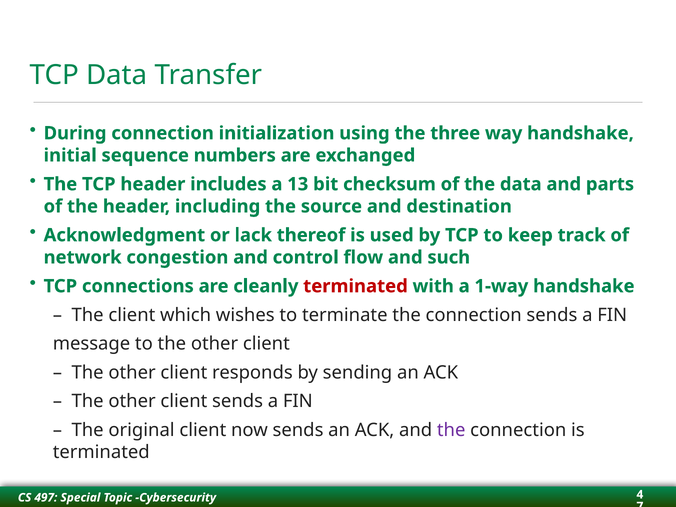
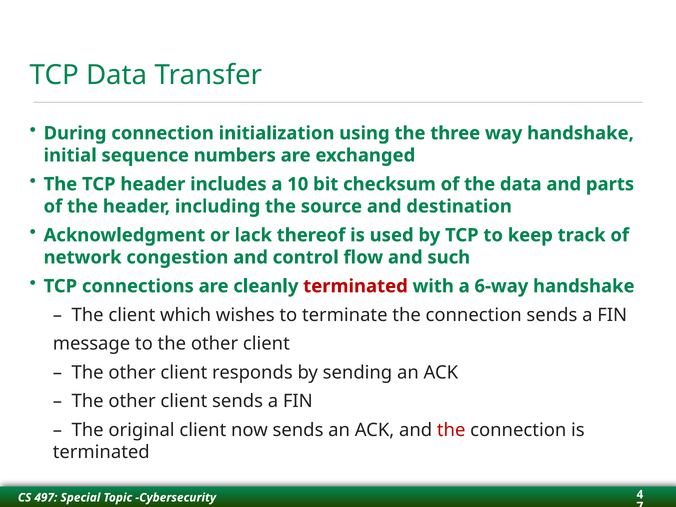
13: 13 -> 10
1-way: 1-way -> 6-way
the at (451, 430) colour: purple -> red
